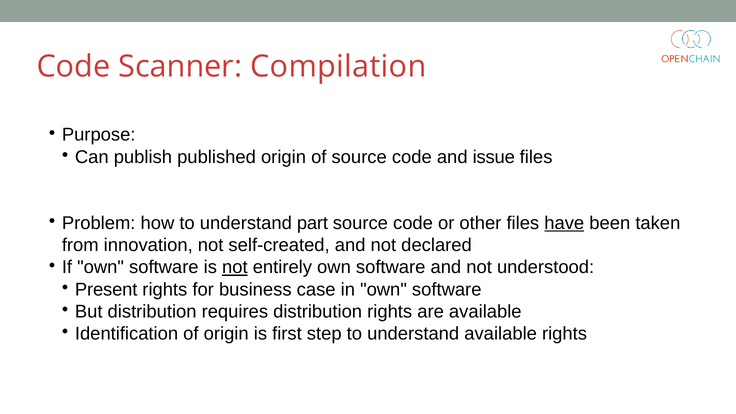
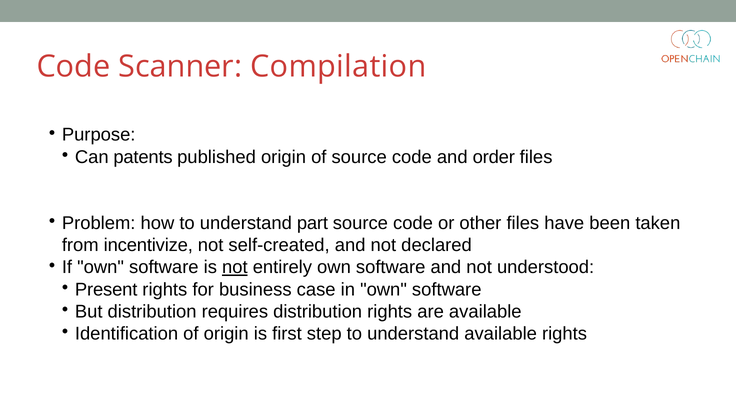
publish: publish -> patents
issue: issue -> order
have underline: present -> none
innovation: innovation -> incentivize
